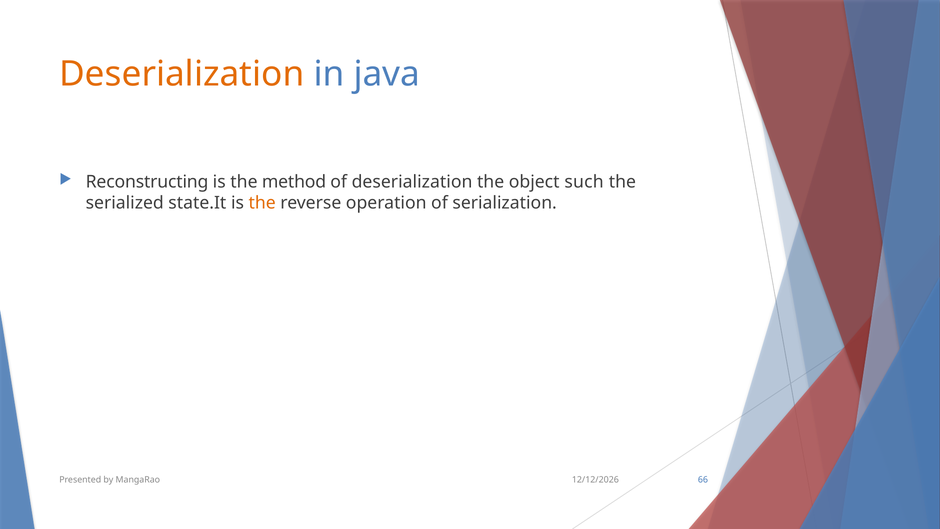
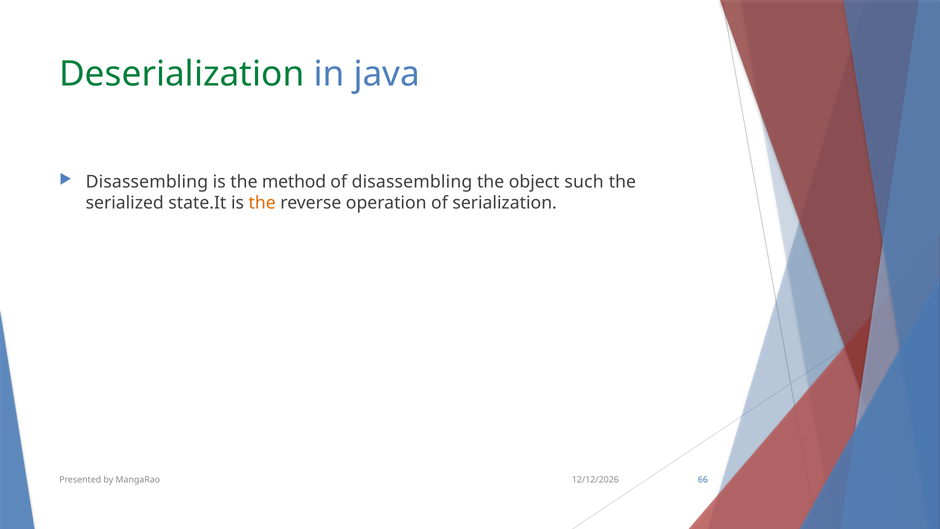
Deserialization at (182, 74) colour: orange -> green
Reconstructing at (147, 182): Reconstructing -> Disassembling
of deserialization: deserialization -> disassembling
